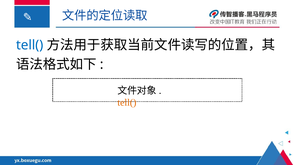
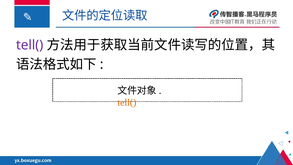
tell( at (30, 45) colour: blue -> purple
